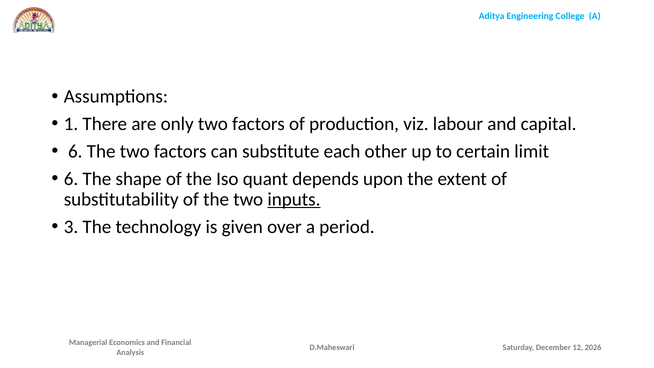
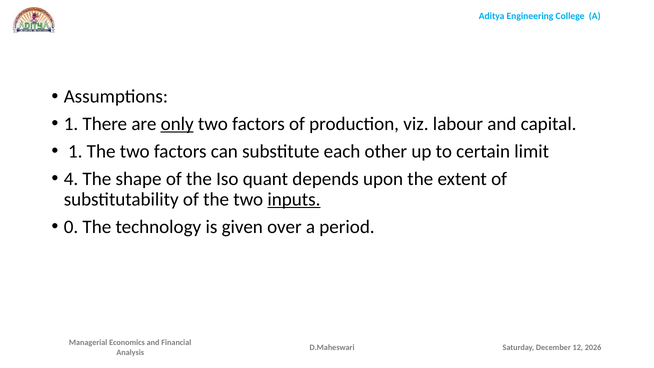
only underline: none -> present
6 at (75, 151): 6 -> 1
6 at (71, 179): 6 -> 4
3: 3 -> 0
